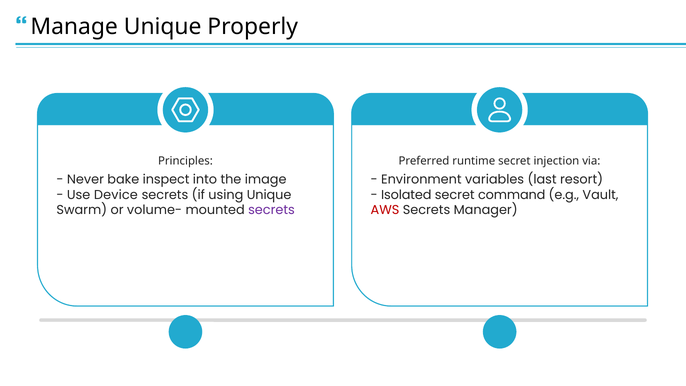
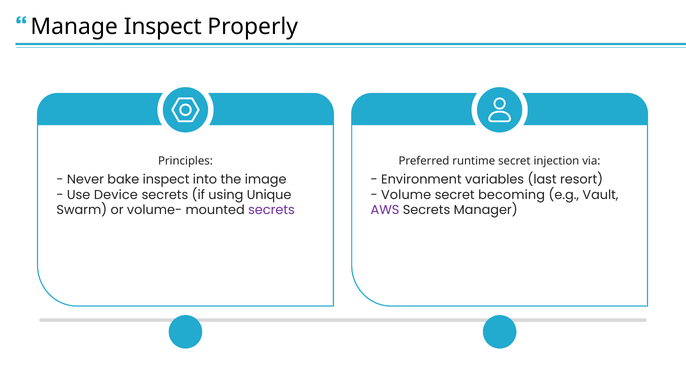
Manage Unique: Unique -> Inspect
Isolated: Isolated -> Volume
command: command -> becoming
AWS colour: red -> purple
